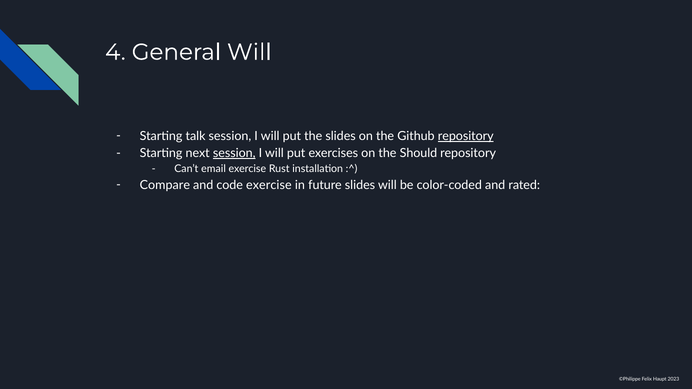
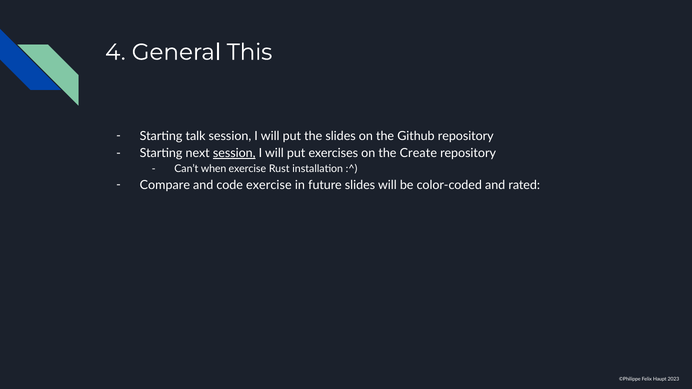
General Will: Will -> This
repository at (466, 136) underline: present -> none
Should: Should -> Create
email: email -> when
